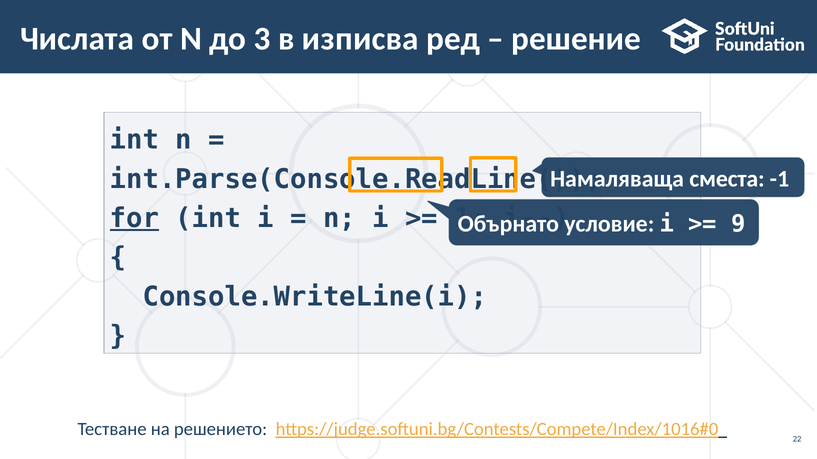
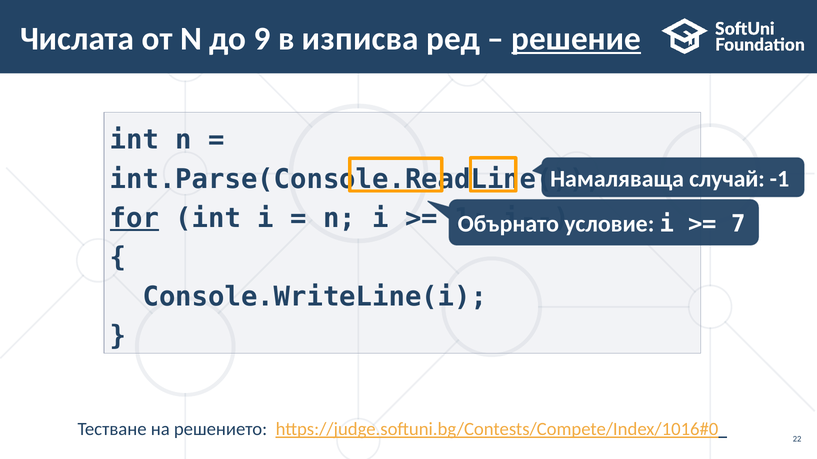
3: 3 -> 9
решение underline: none -> present
сместа: сместа -> случай
9: 9 -> 7
